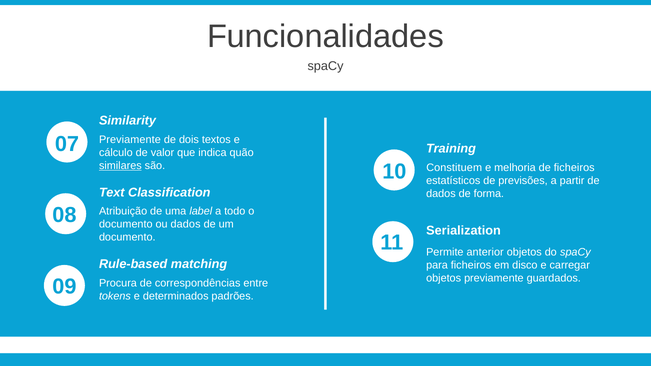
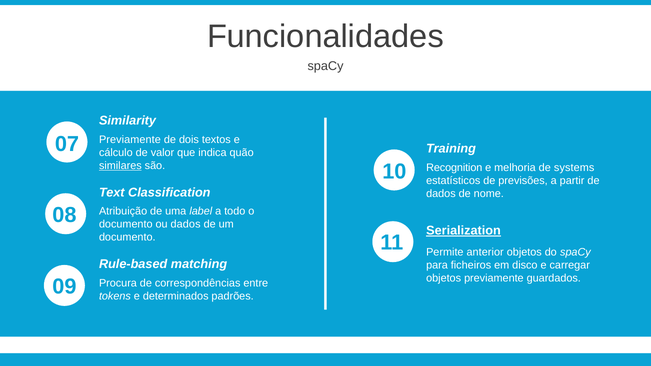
Constituem: Constituem -> Recognition
de ficheiros: ficheiros -> systems
forma: forma -> nome
Serialization underline: none -> present
